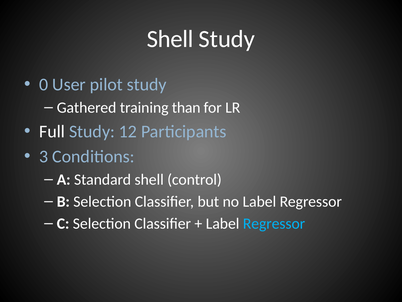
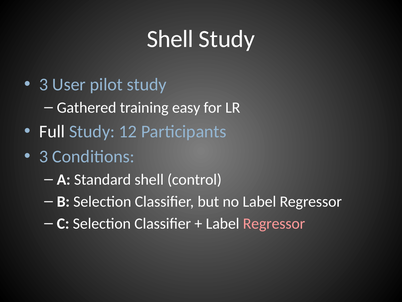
0 at (44, 84): 0 -> 3
than: than -> easy
Regressor at (274, 223) colour: light blue -> pink
